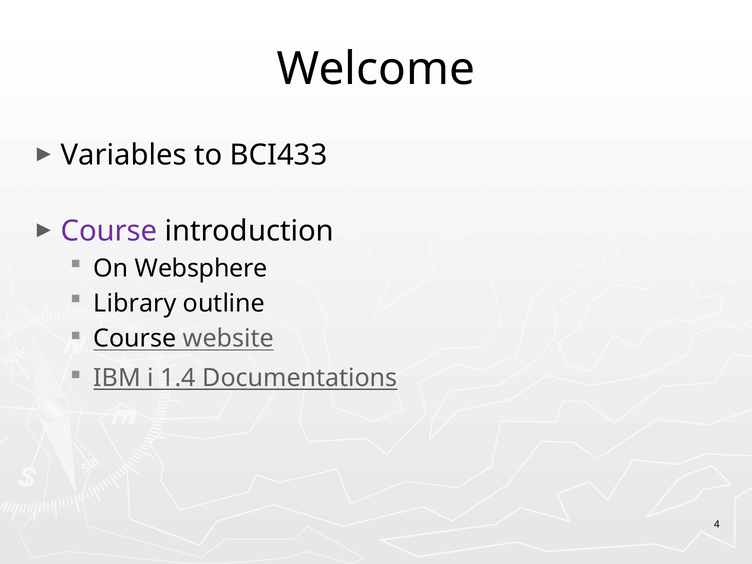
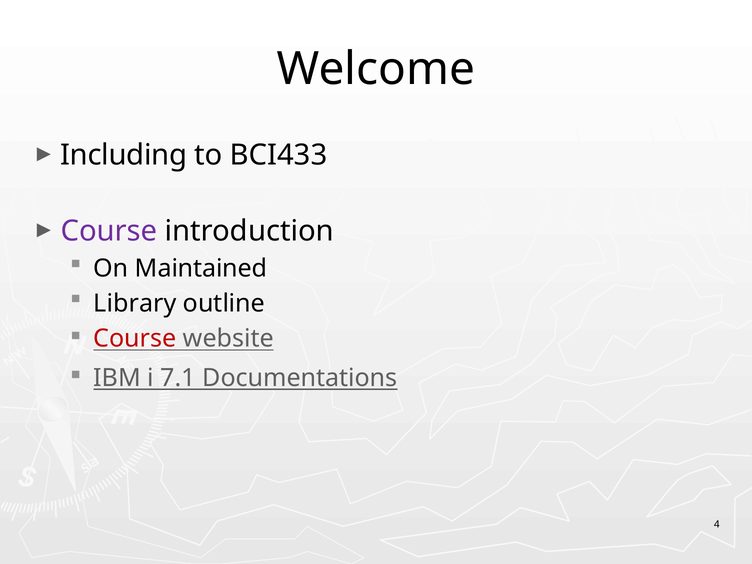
Variables: Variables -> Including
Websphere: Websphere -> Maintained
Course at (135, 339) colour: black -> red
1.4: 1.4 -> 7.1
